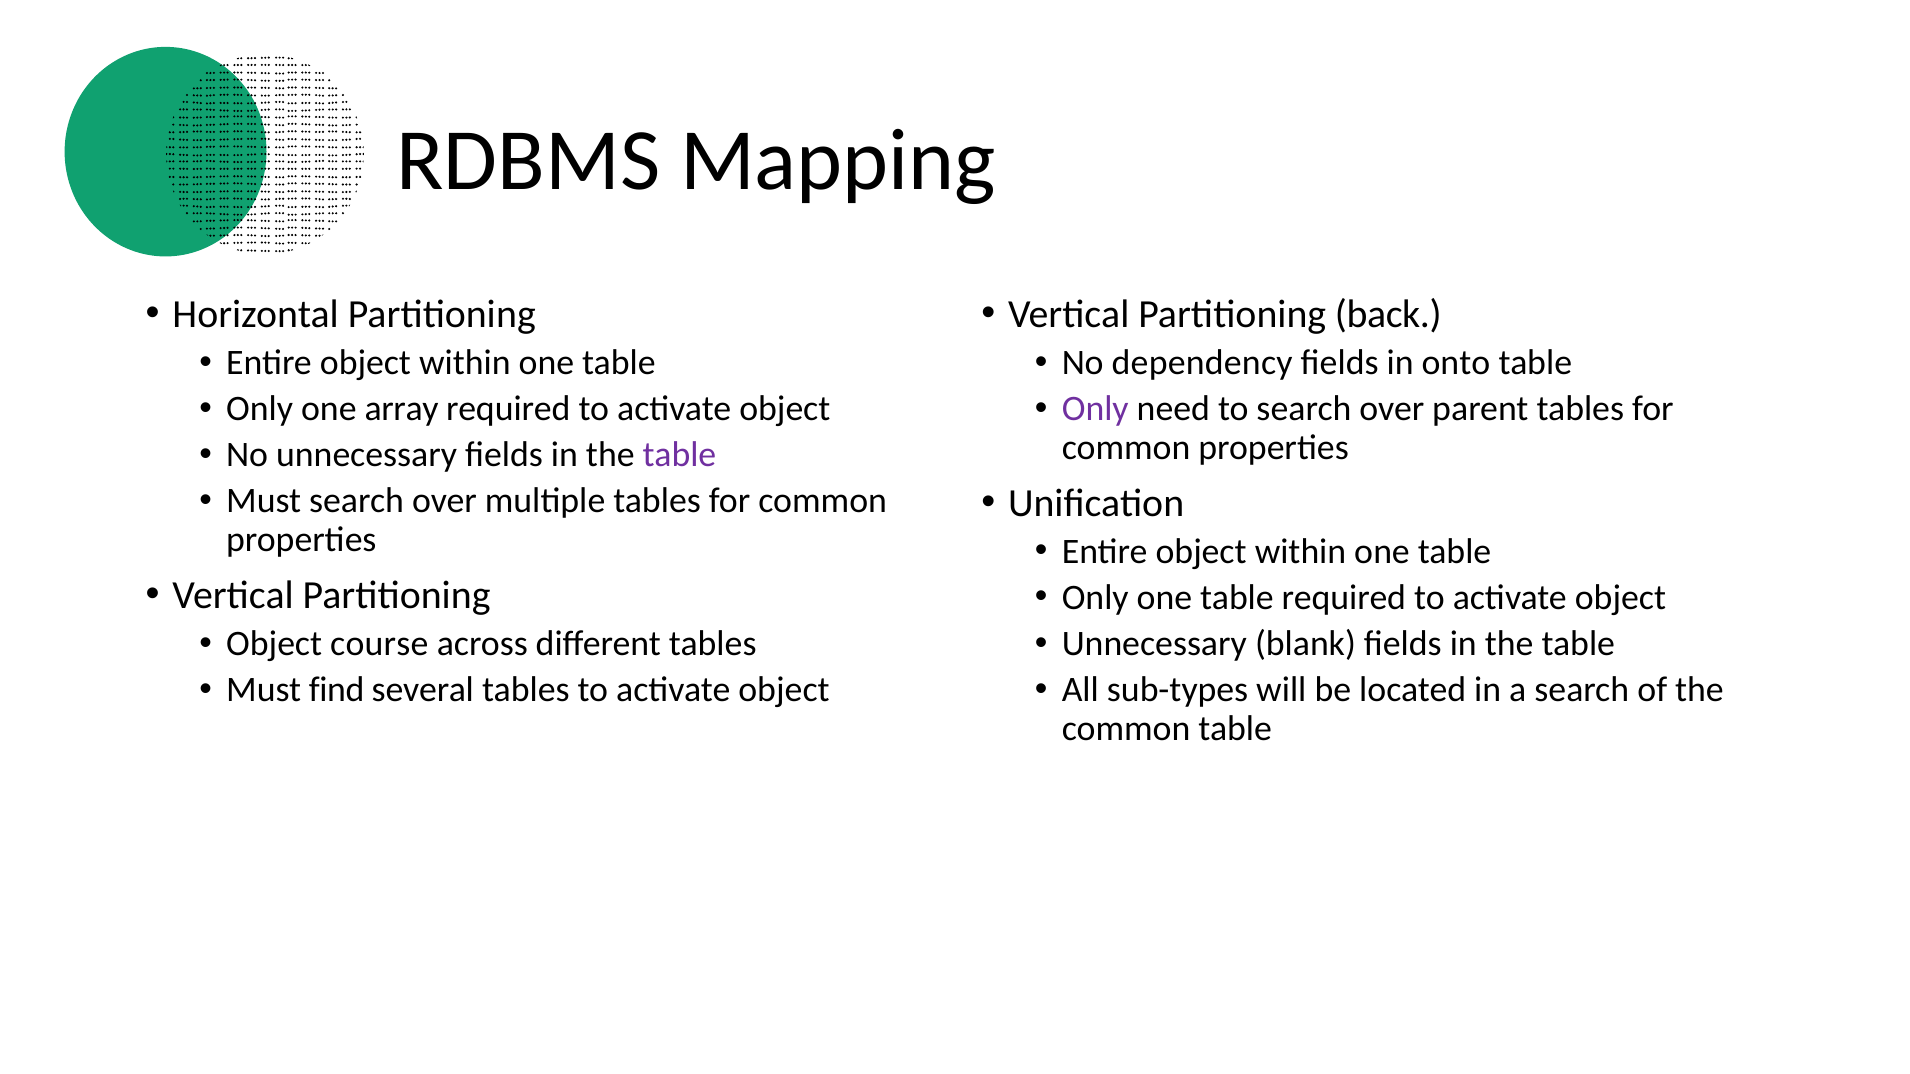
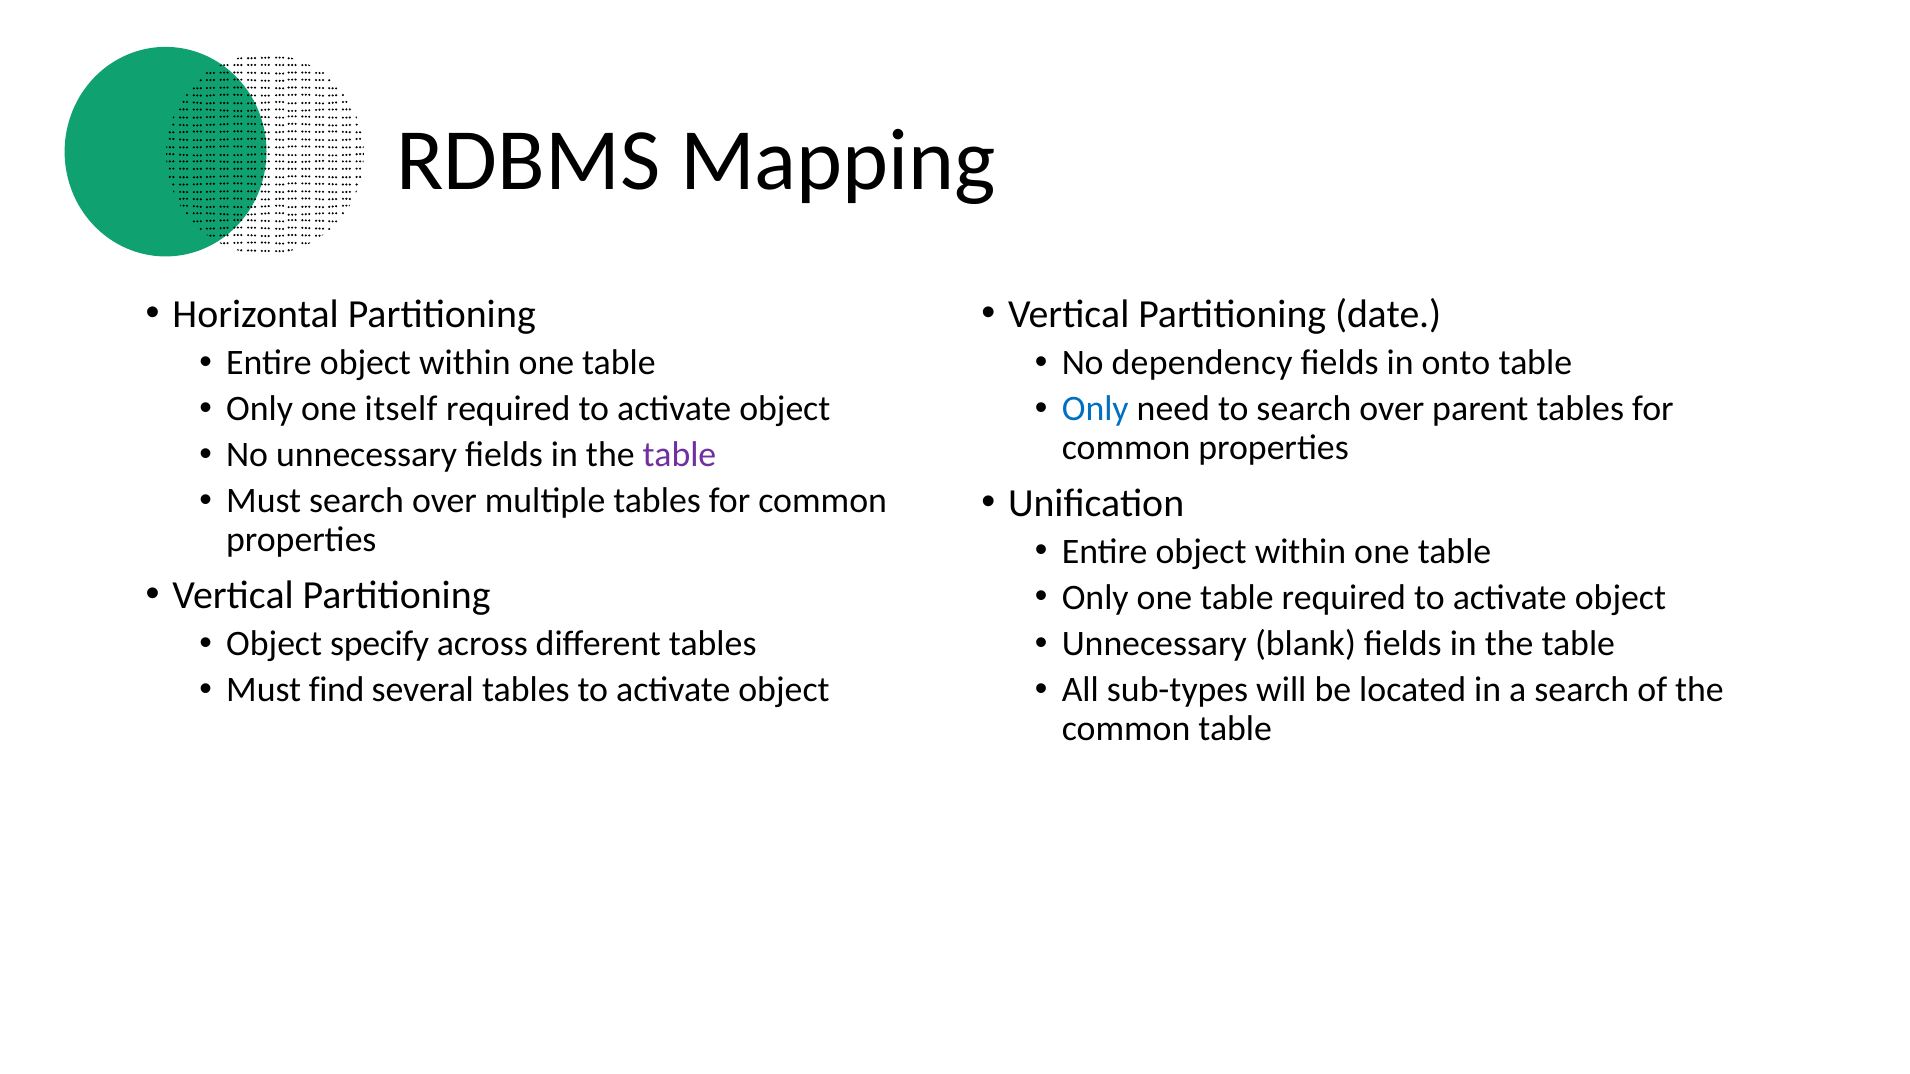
back: back -> date
array: array -> itself
Only at (1095, 409) colour: purple -> blue
course: course -> specify
